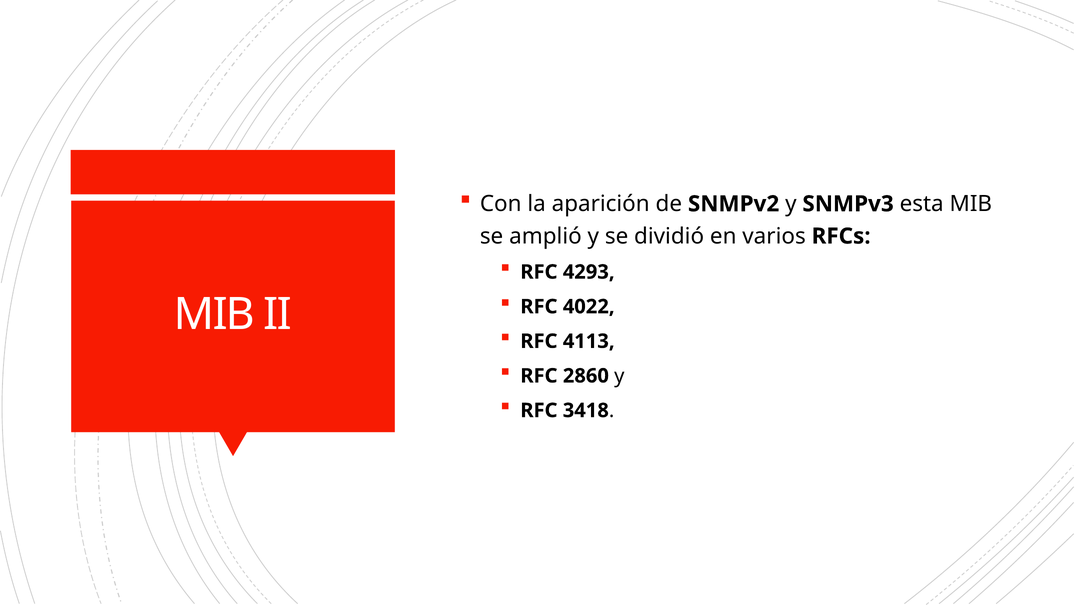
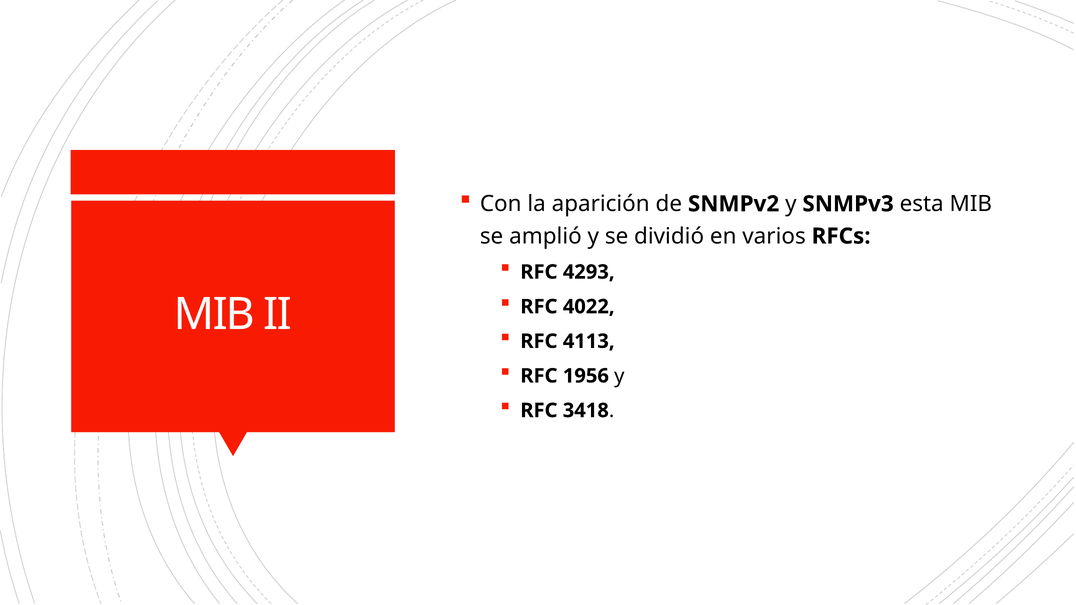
2860: 2860 -> 1956
